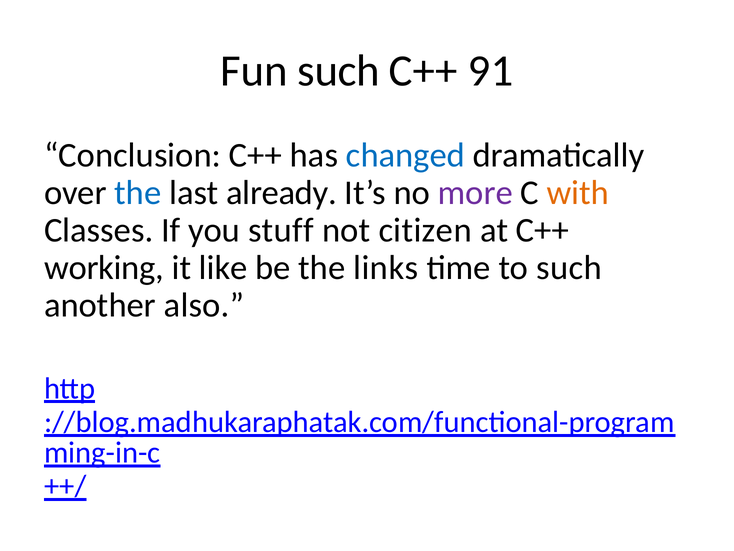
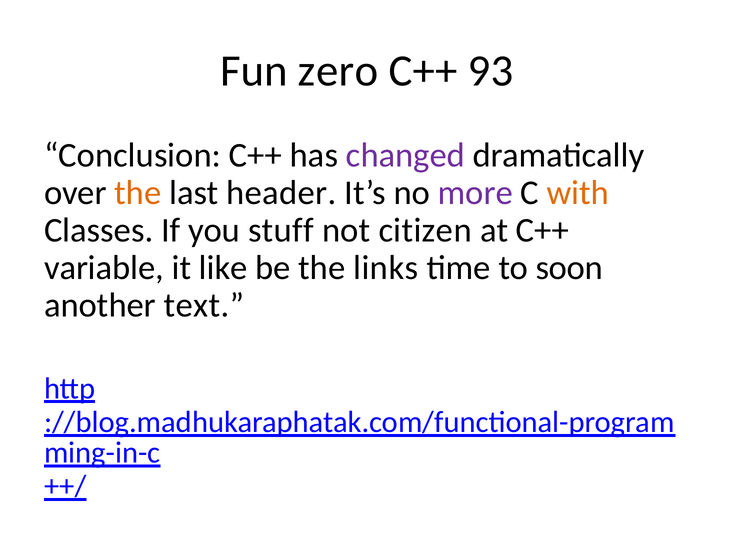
Fun such: such -> zero
91: 91 -> 93
changed colour: blue -> purple
the at (138, 193) colour: blue -> orange
already: already -> header
working: working -> variable
to such: such -> soon
also: also -> text
